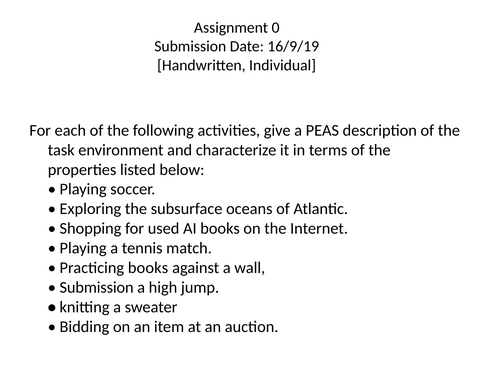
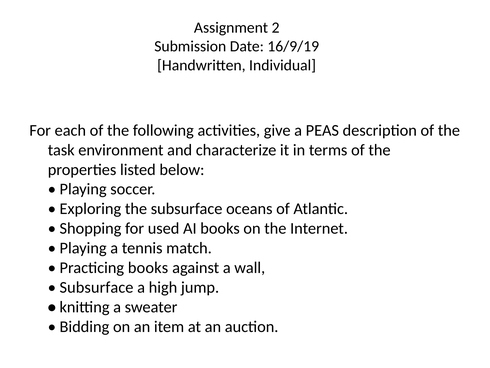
0: 0 -> 2
Submission at (97, 287): Submission -> Subsurface
